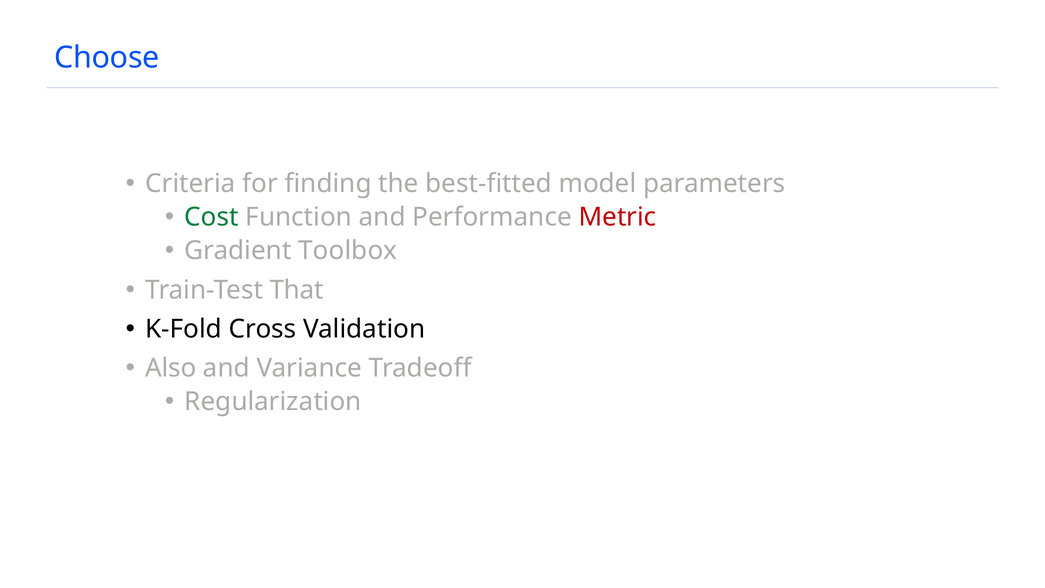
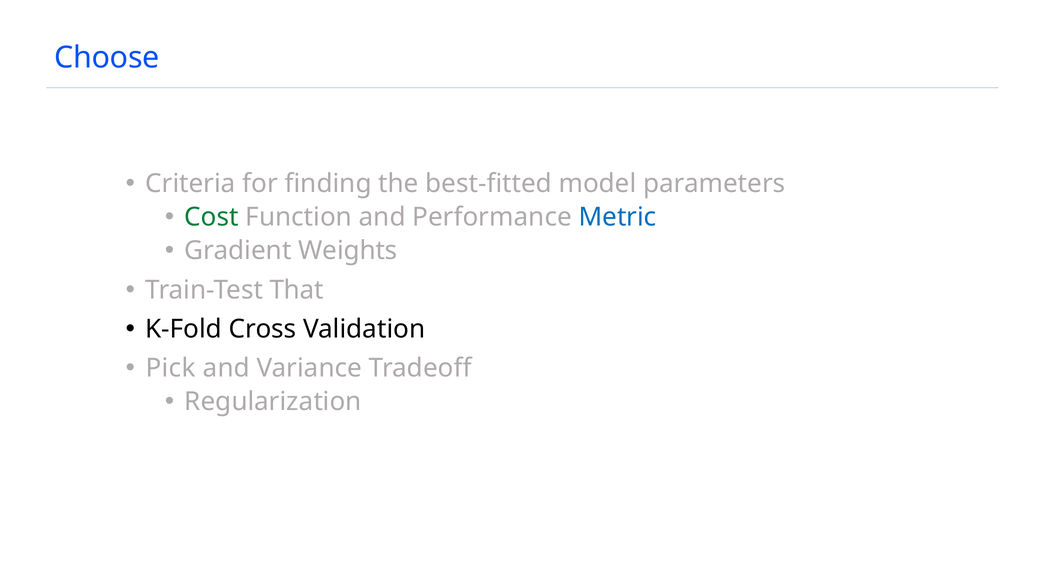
Metric colour: red -> blue
Toolbox: Toolbox -> Weights
Also: Also -> Pick
